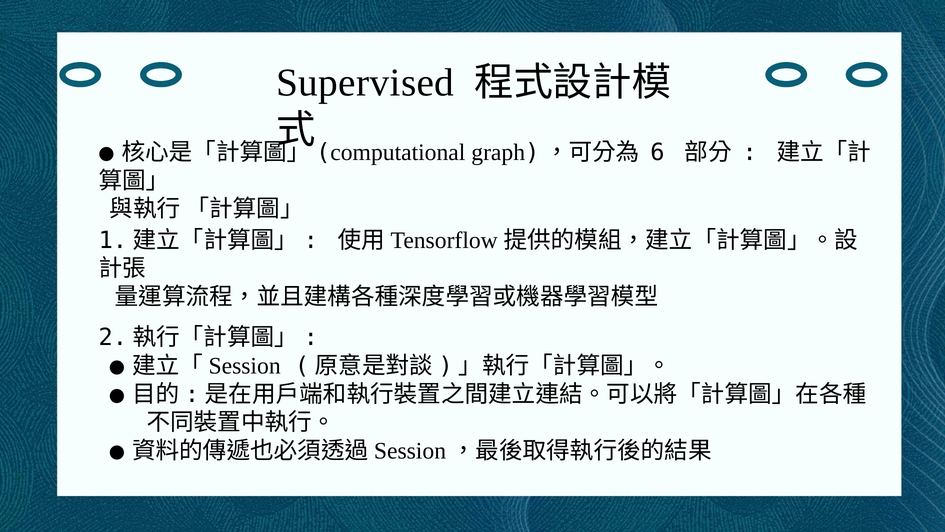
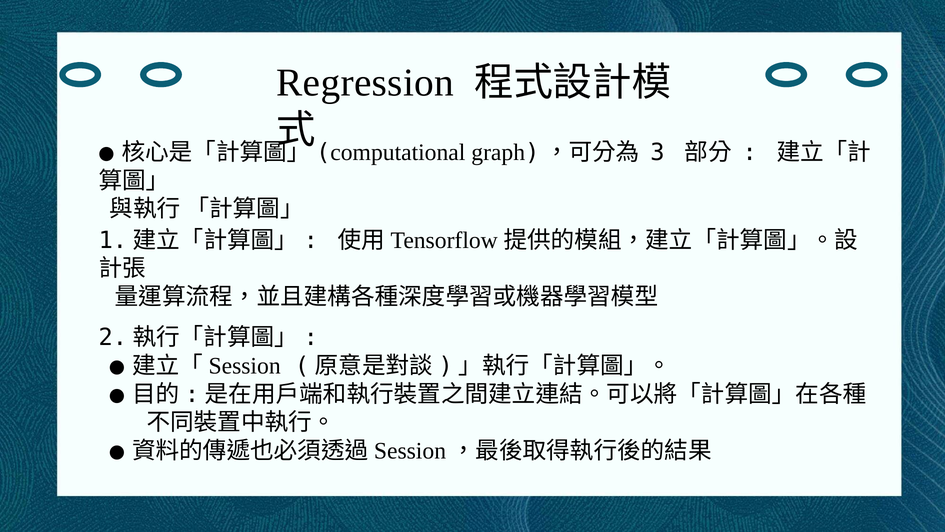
Supervised: Supervised -> Regression
6: 6 -> 3
